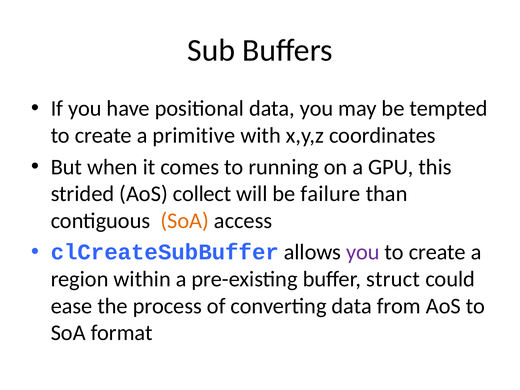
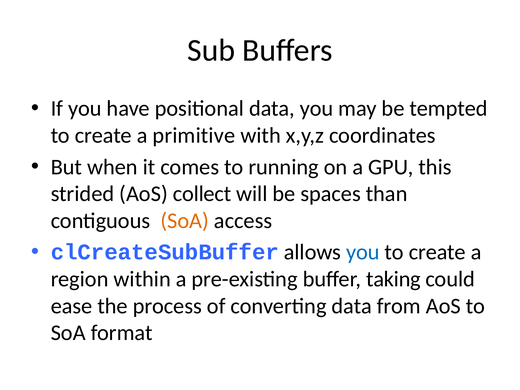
failure: failure -> spaces
you at (363, 252) colour: purple -> blue
struct: struct -> taking
